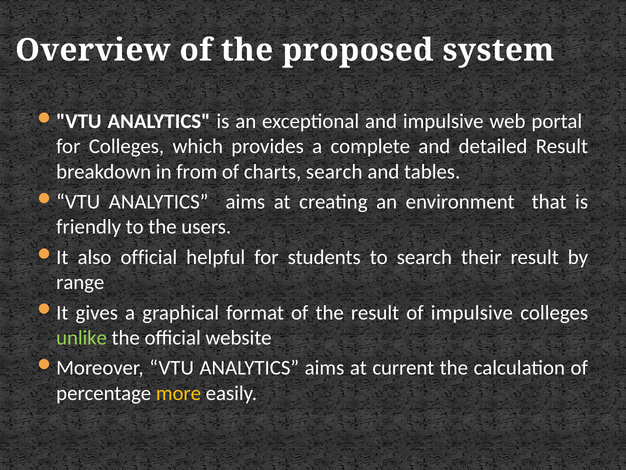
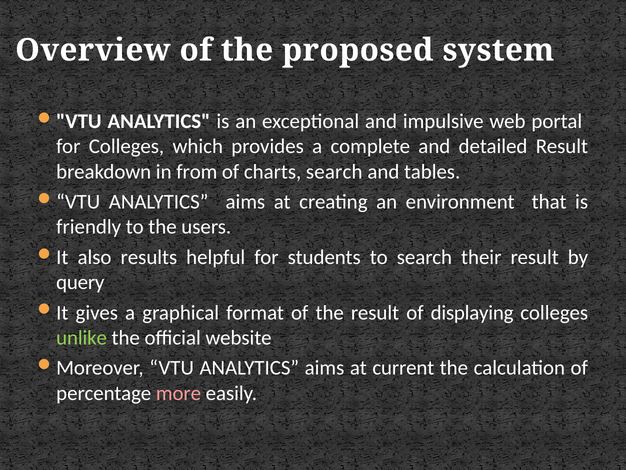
also official: official -> results
range: range -> query
of impulsive: impulsive -> displaying
more colour: yellow -> pink
